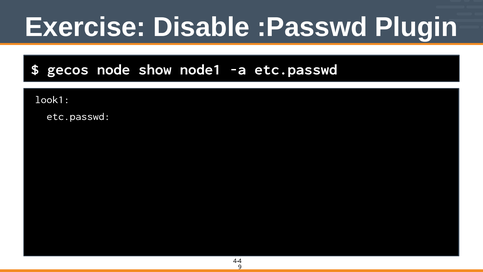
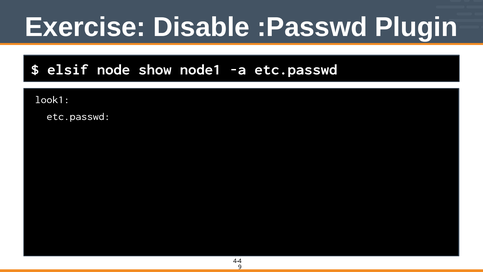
gecos: gecos -> elsif
